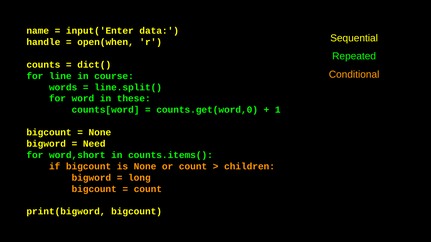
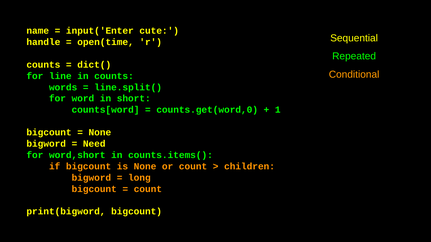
data: data -> cute
open(when: open(when -> open(time
in course: course -> counts
these: these -> short
